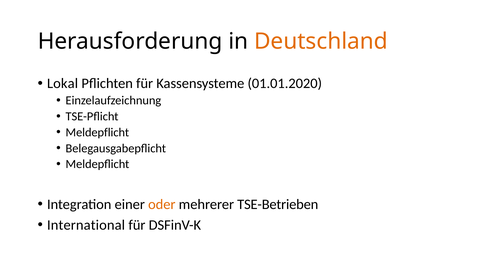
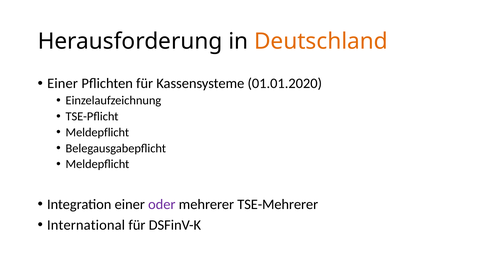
Lokal at (63, 84): Lokal -> Einer
oder colour: orange -> purple
TSE-Betrieben: TSE-Betrieben -> TSE-Mehrerer
